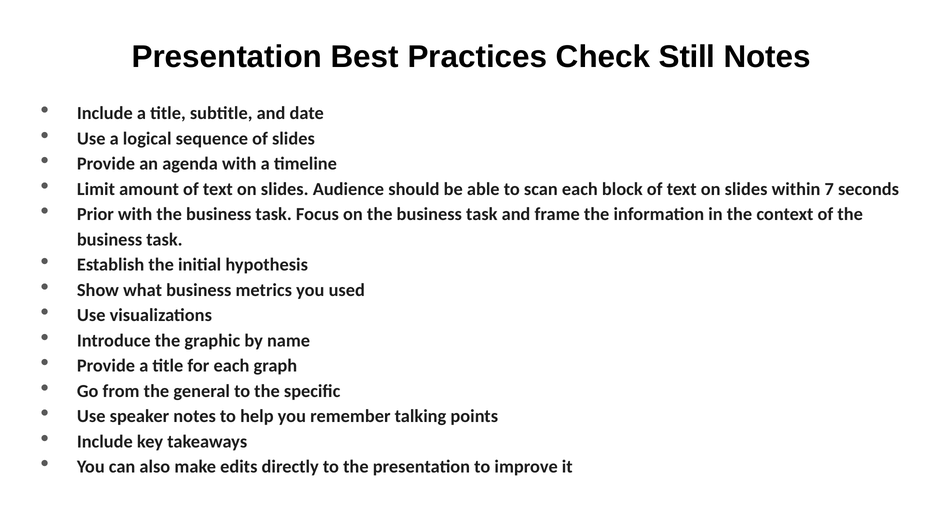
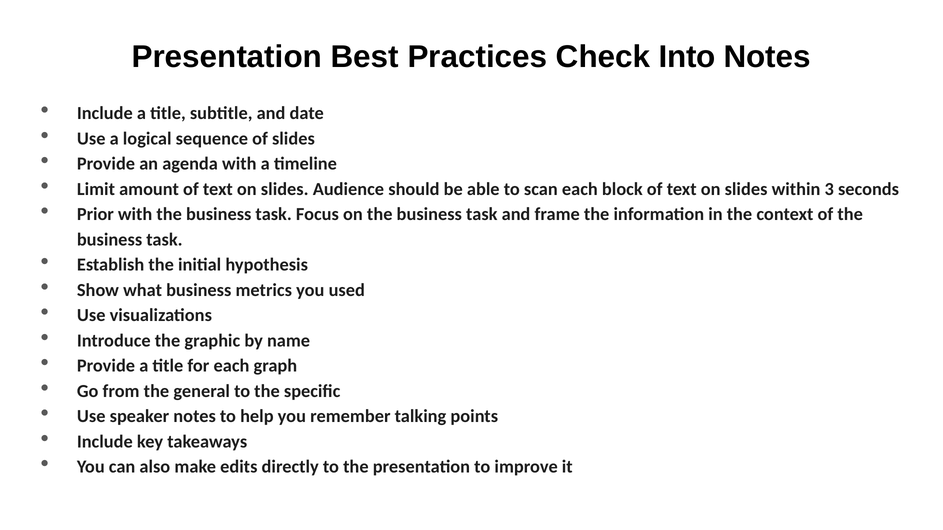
Still: Still -> Into
7: 7 -> 3
